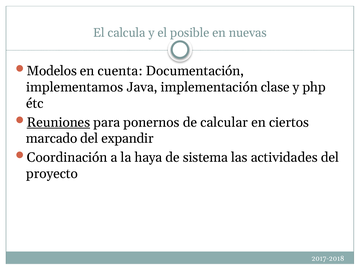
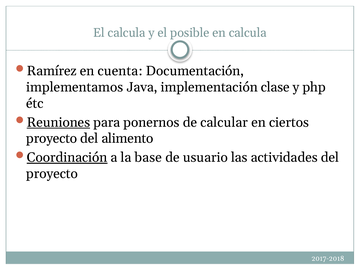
en nuevas: nuevas -> calcula
Modelos: Modelos -> Ramírez
marcado at (52, 139): marcado -> proyecto
expandir: expandir -> alimento
Coordinación underline: none -> present
haya: haya -> base
sistema: sistema -> usuario
